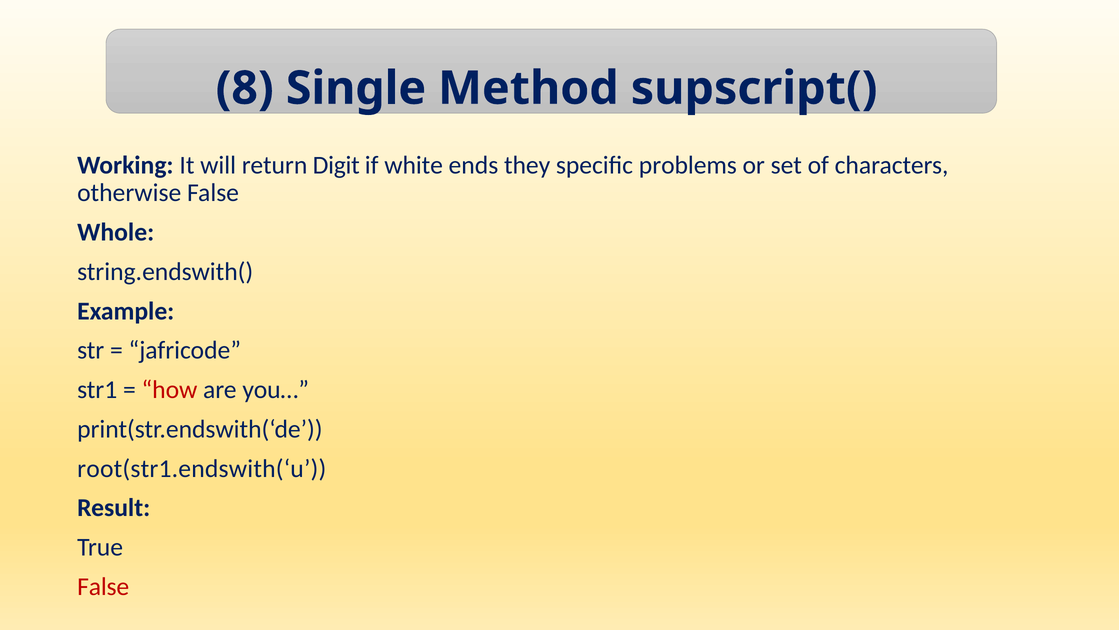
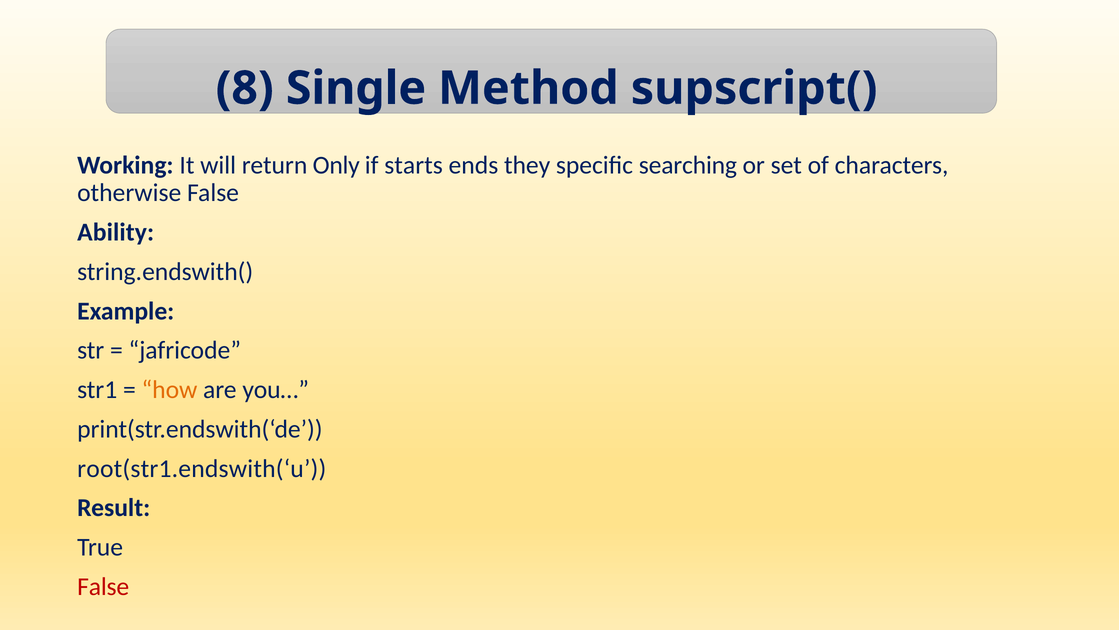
Digit: Digit -> Only
white: white -> starts
problems: problems -> searching
Whole: Whole -> Ability
how colour: red -> orange
